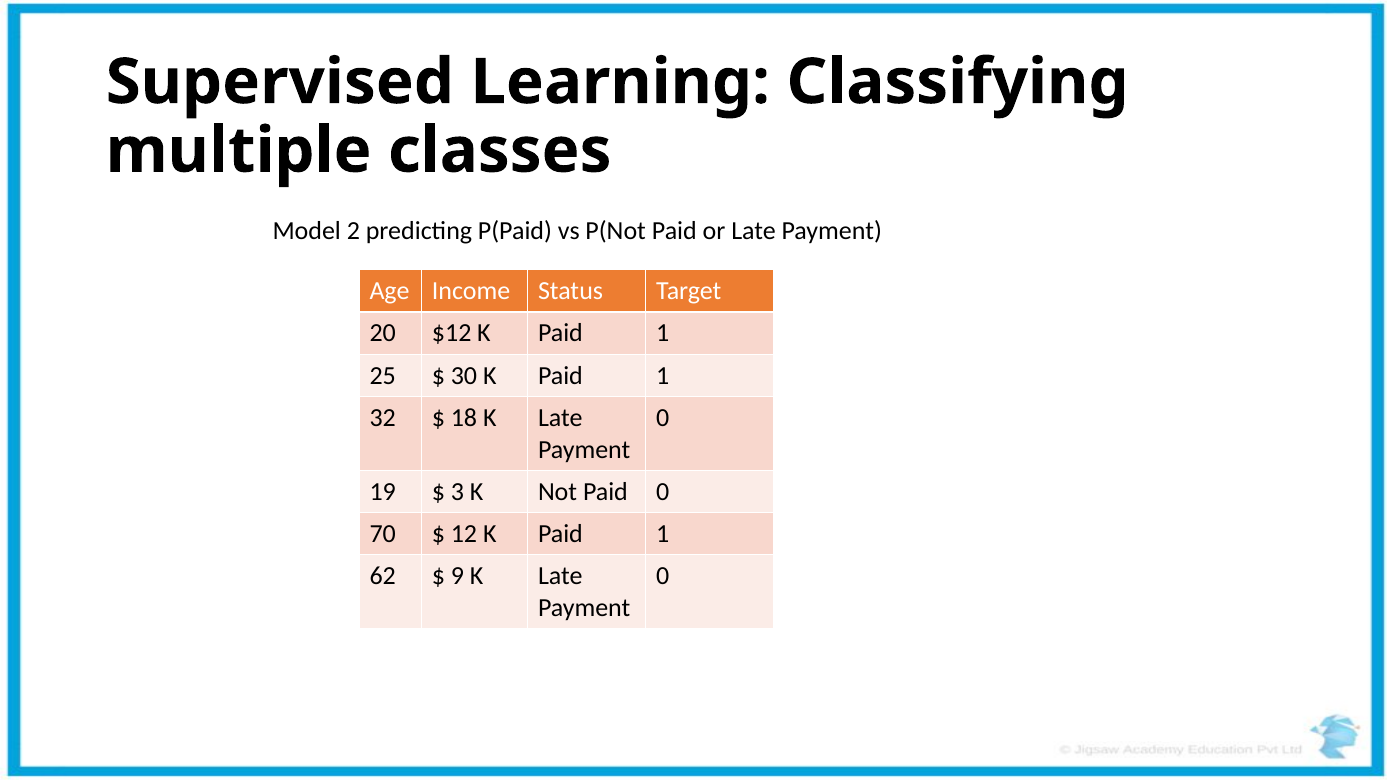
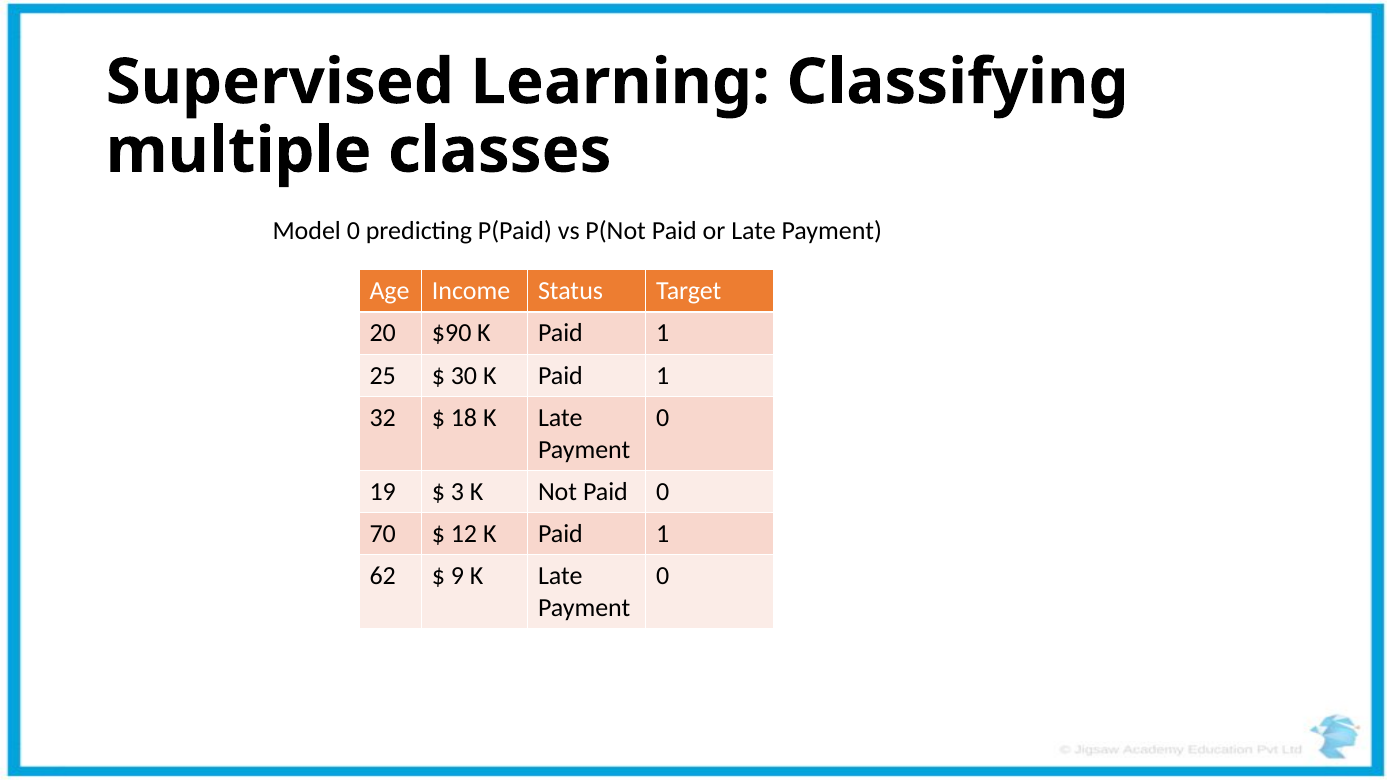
Model 2: 2 -> 0
$12: $12 -> $90
